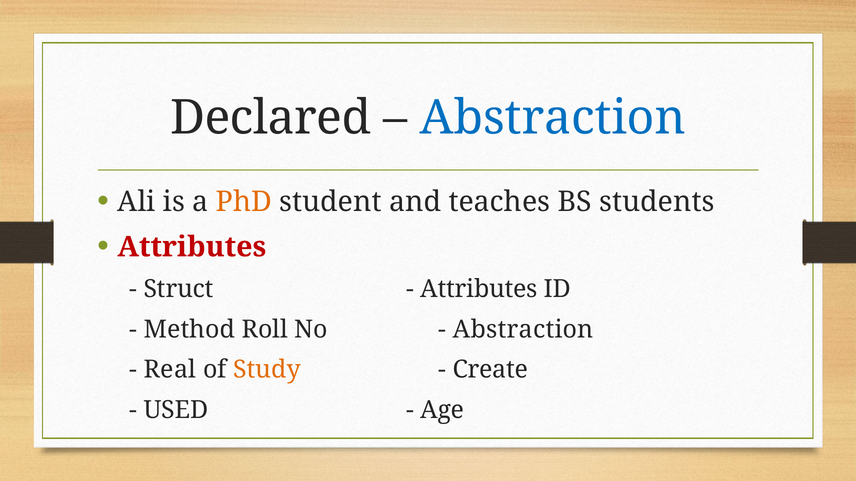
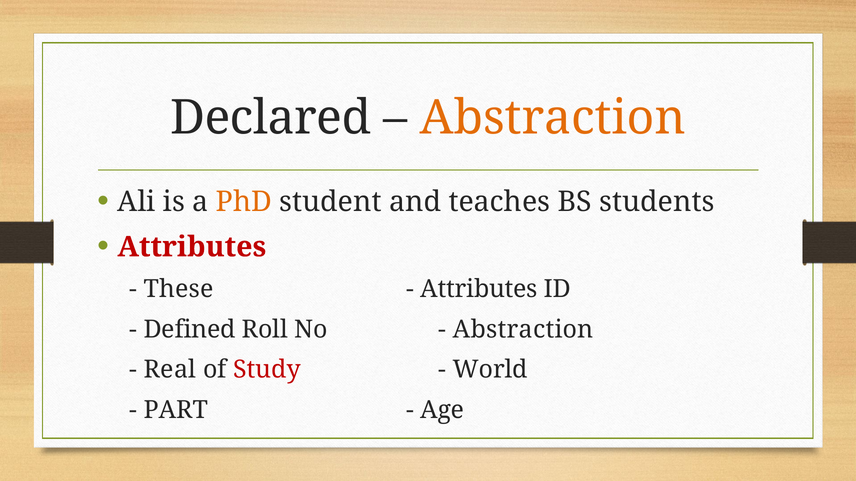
Abstraction at (553, 118) colour: blue -> orange
Struct: Struct -> These
Method: Method -> Defined
Study colour: orange -> red
Create: Create -> World
USED: USED -> PART
